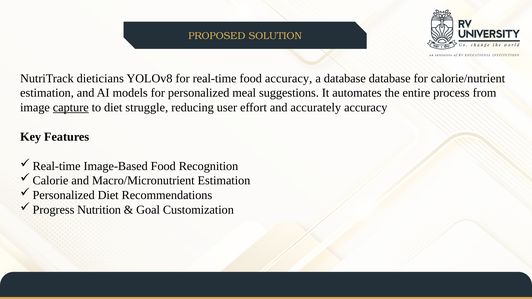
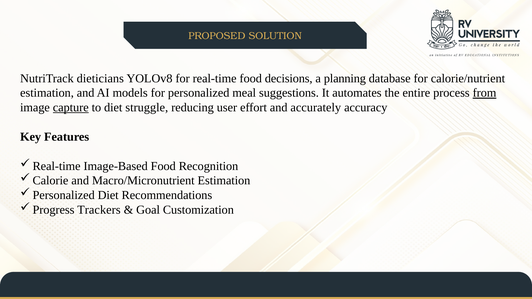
food accuracy: accuracy -> decisions
a database: database -> planning
from underline: none -> present
Nutrition: Nutrition -> Trackers
